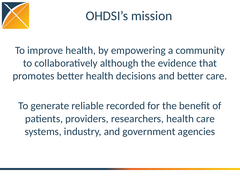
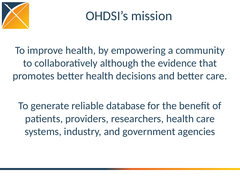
recorded: recorded -> database
